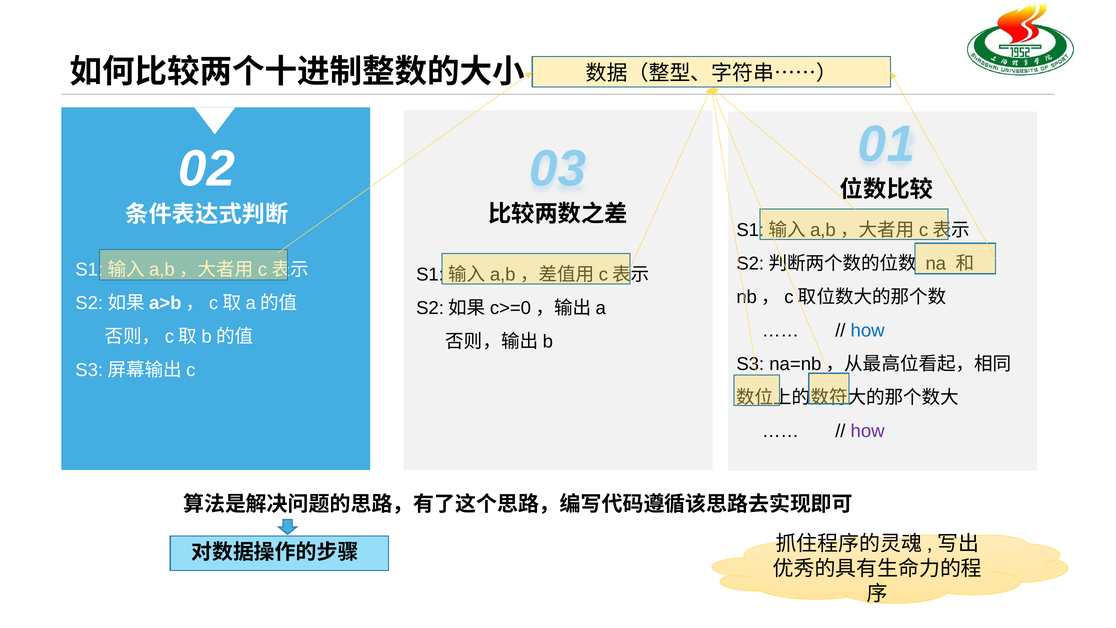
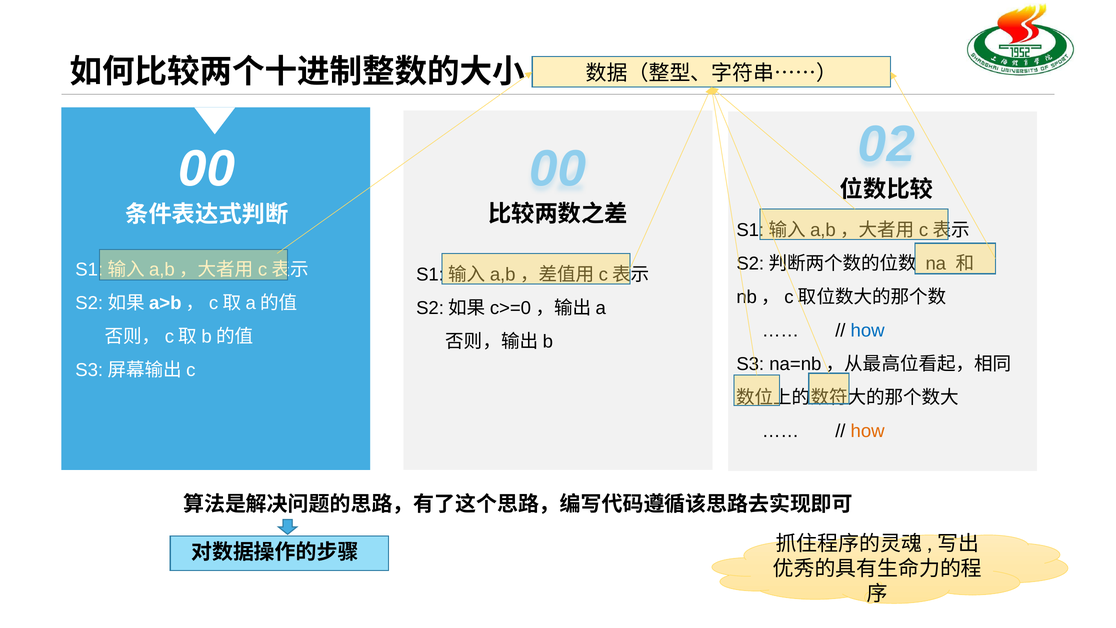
1: 1 -> 2
2 at (221, 169): 2 -> 0
3 at (572, 169): 3 -> 0
how at (868, 431) colour: purple -> orange
